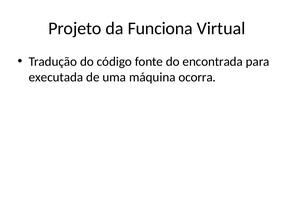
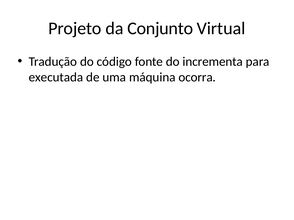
Funciona: Funciona -> Conjunto
encontrada: encontrada -> incrementa
